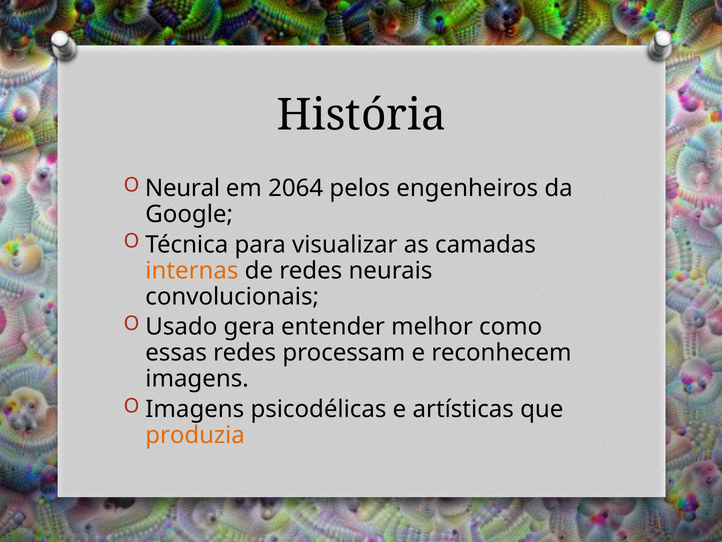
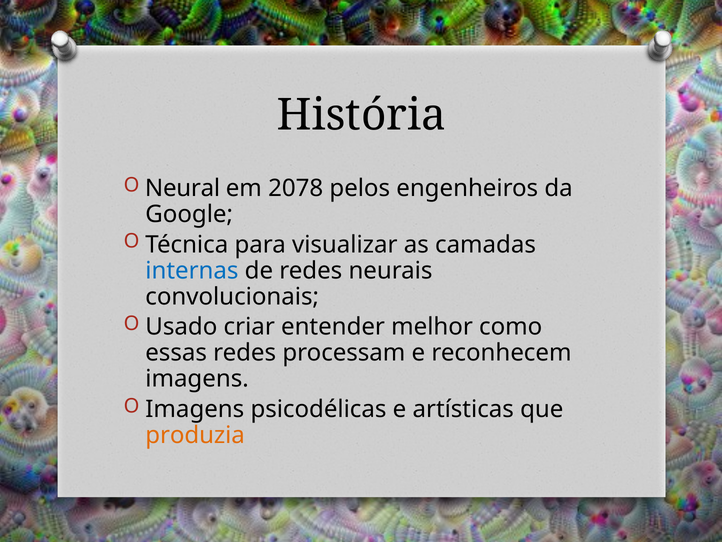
2064: 2064 -> 2078
internas colour: orange -> blue
gera: gera -> criar
